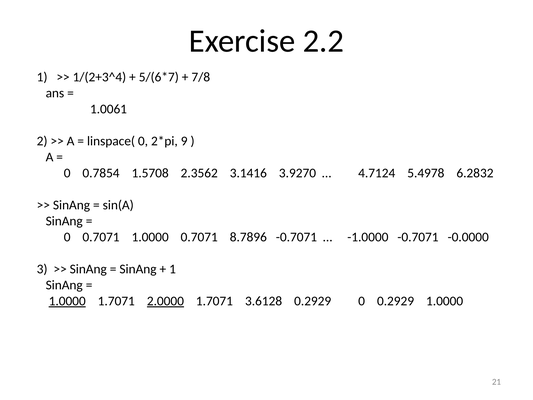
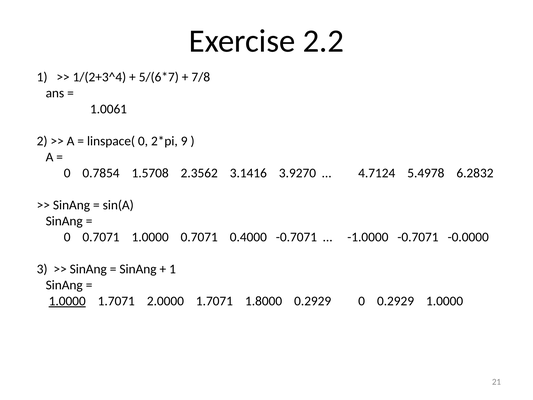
8.7896: 8.7896 -> 0.4000
2.0000 underline: present -> none
3.6128: 3.6128 -> 1.8000
